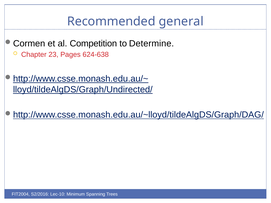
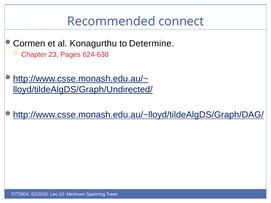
general: general -> connect
Competition: Competition -> Konagurthu
